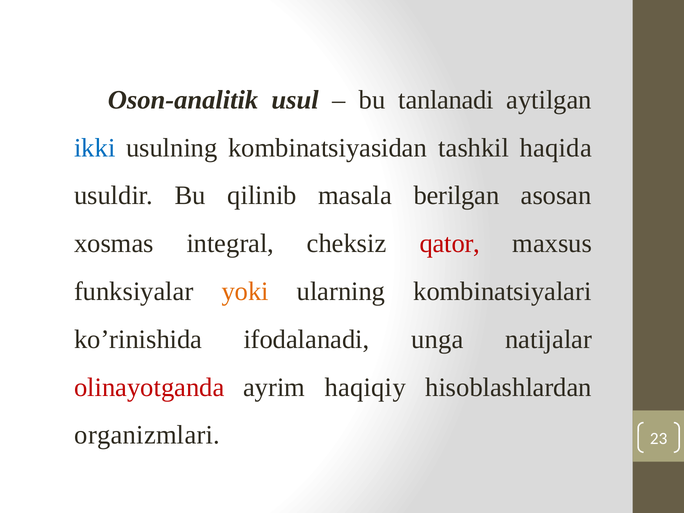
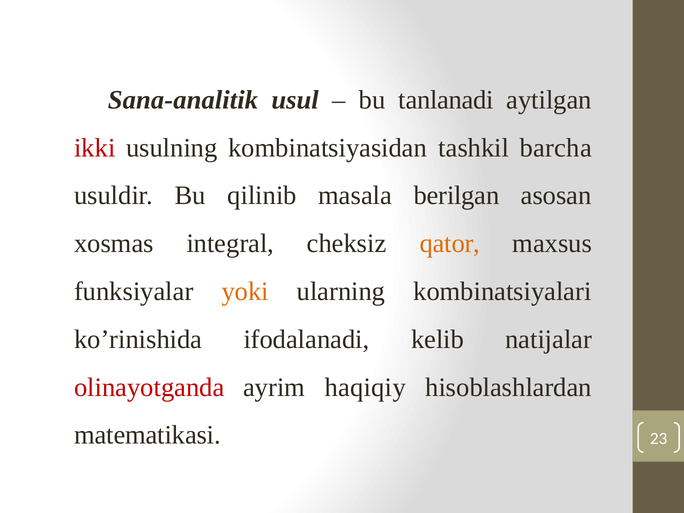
Oson-analitik: Oson-analitik -> Sana-analitik
ikki colour: blue -> red
haqida: haqida -> barcha
qator colour: red -> orange
unga: unga -> kelib
organizmlari: organizmlari -> matematikasi
